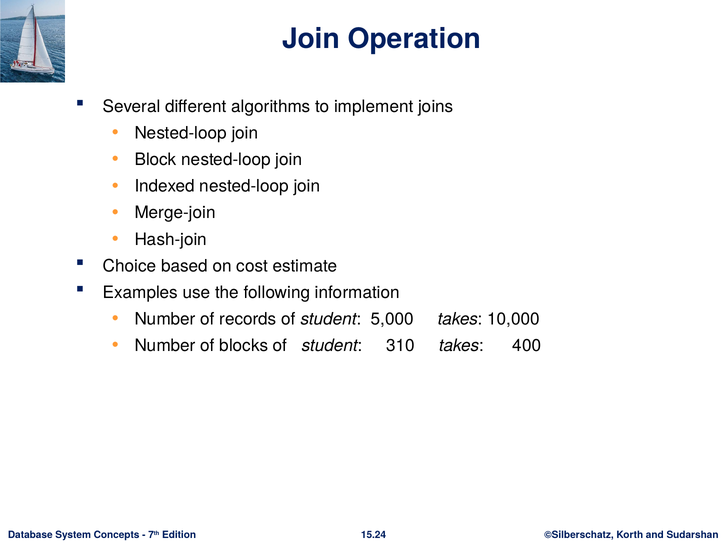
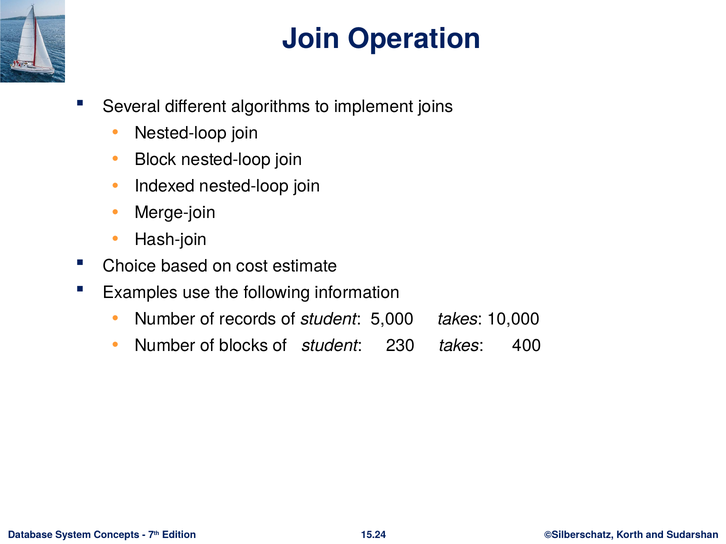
310: 310 -> 230
